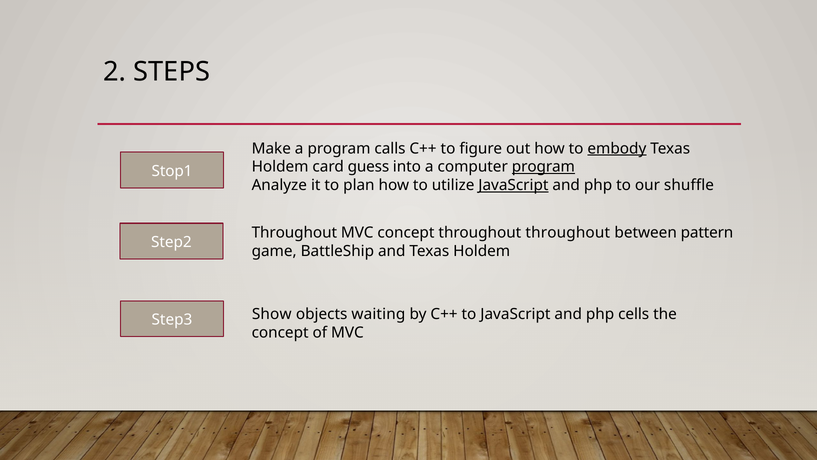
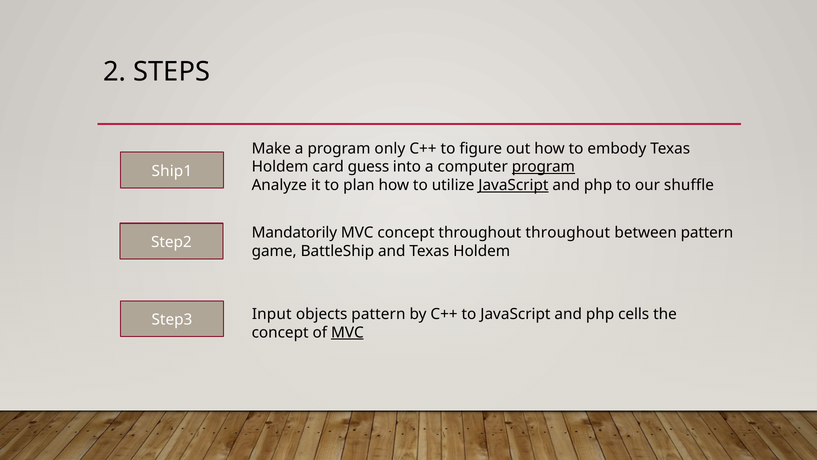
calls: calls -> only
embody underline: present -> none
Stop1: Stop1 -> Ship1
Throughout at (294, 233): Throughout -> Mandatorily
Show: Show -> Input
objects waiting: waiting -> pattern
MVC at (347, 332) underline: none -> present
